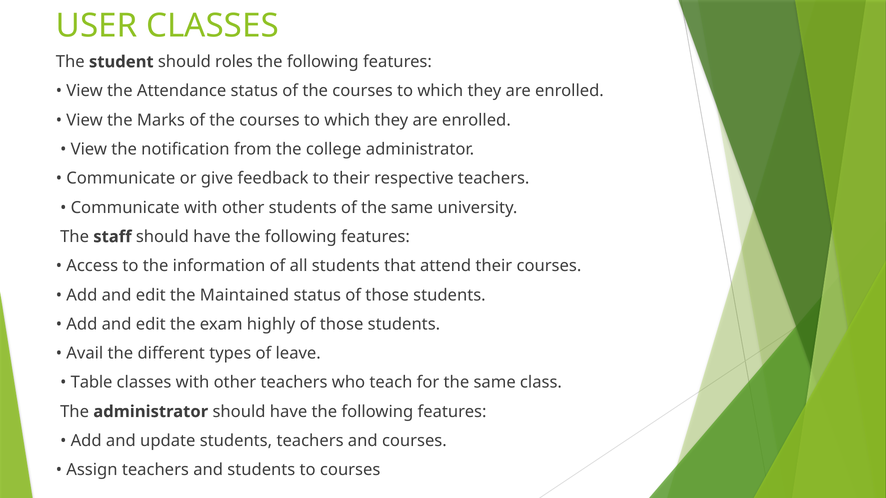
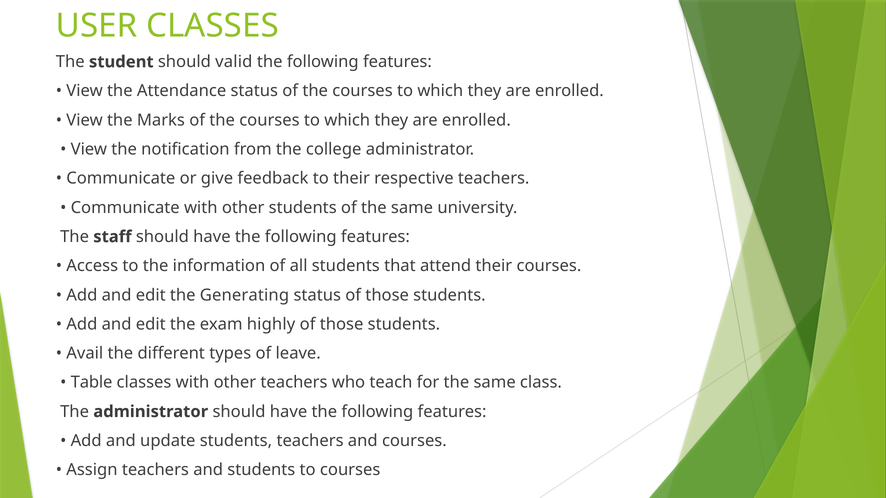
roles: roles -> valid
Maintained: Maintained -> Generating
